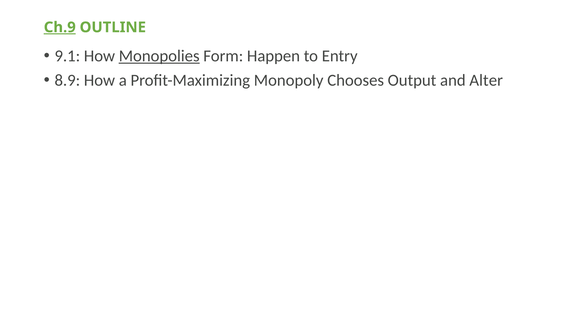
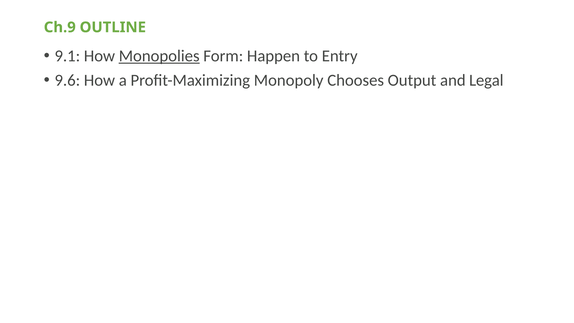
Ch.9 underline: present -> none
8.9: 8.9 -> 9.6
Alter: Alter -> Legal
